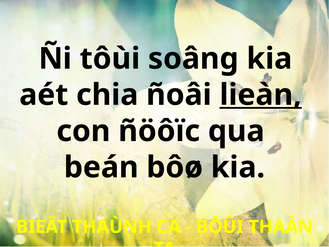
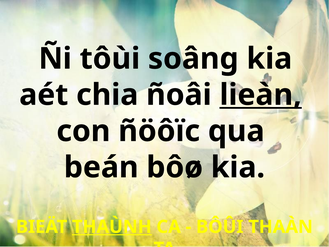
THAÙNH underline: none -> present
